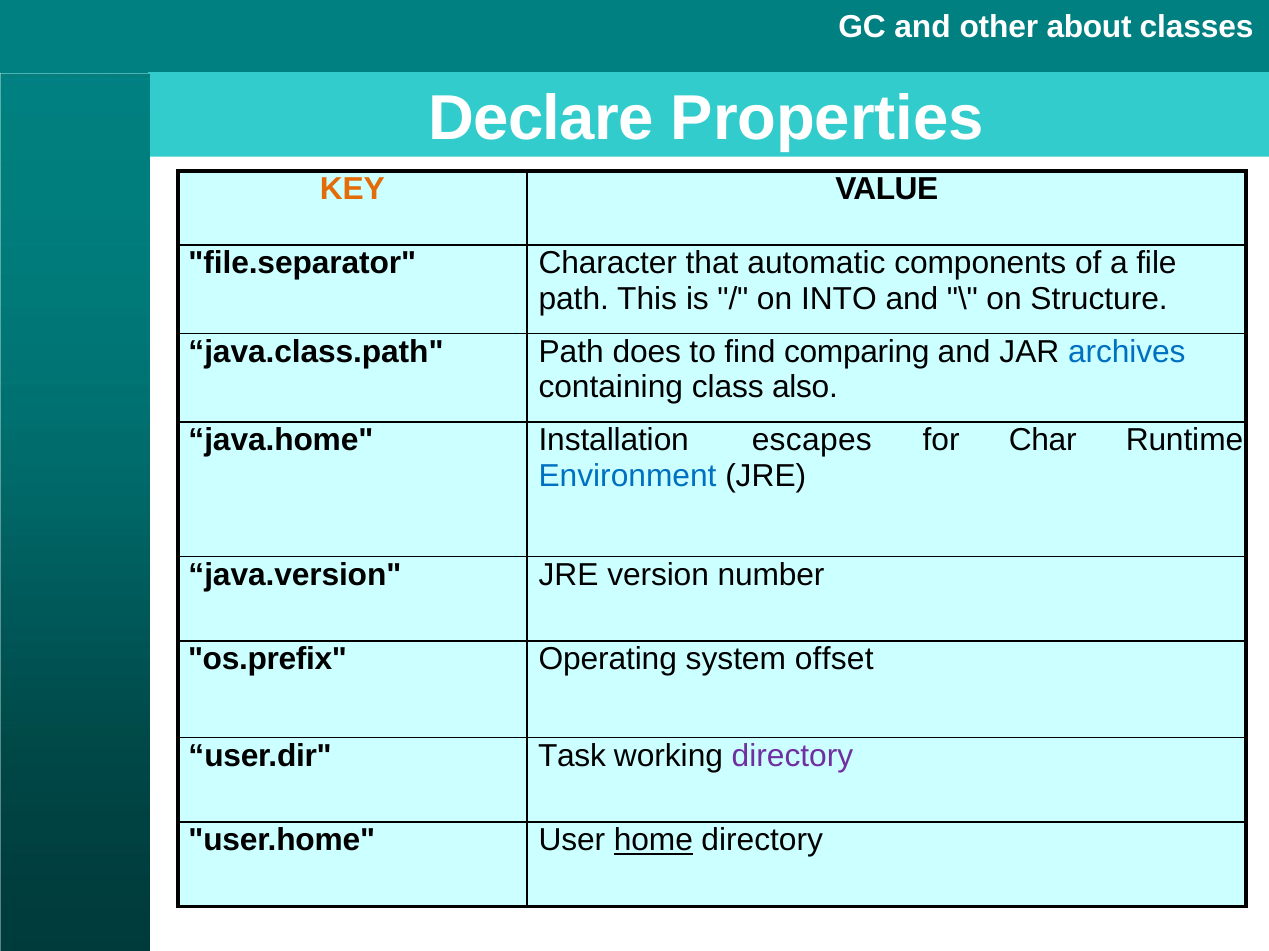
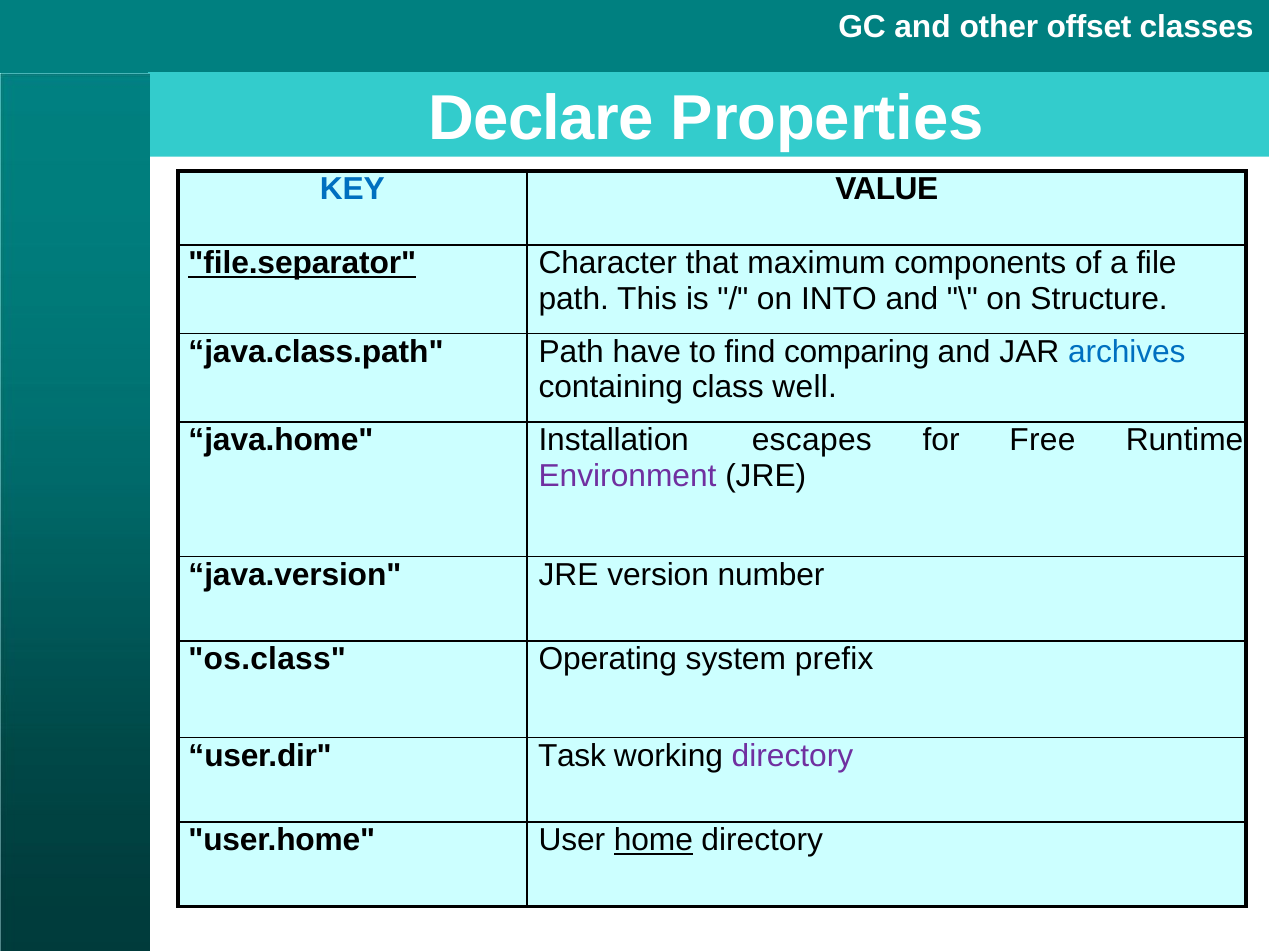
about: about -> offset
KEY colour: orange -> blue
file.separator underline: none -> present
automatic: automatic -> maximum
does: does -> have
also: also -> well
Char: Char -> Free
Environment colour: blue -> purple
os.prefix: os.prefix -> os.class
offset: offset -> prefix
